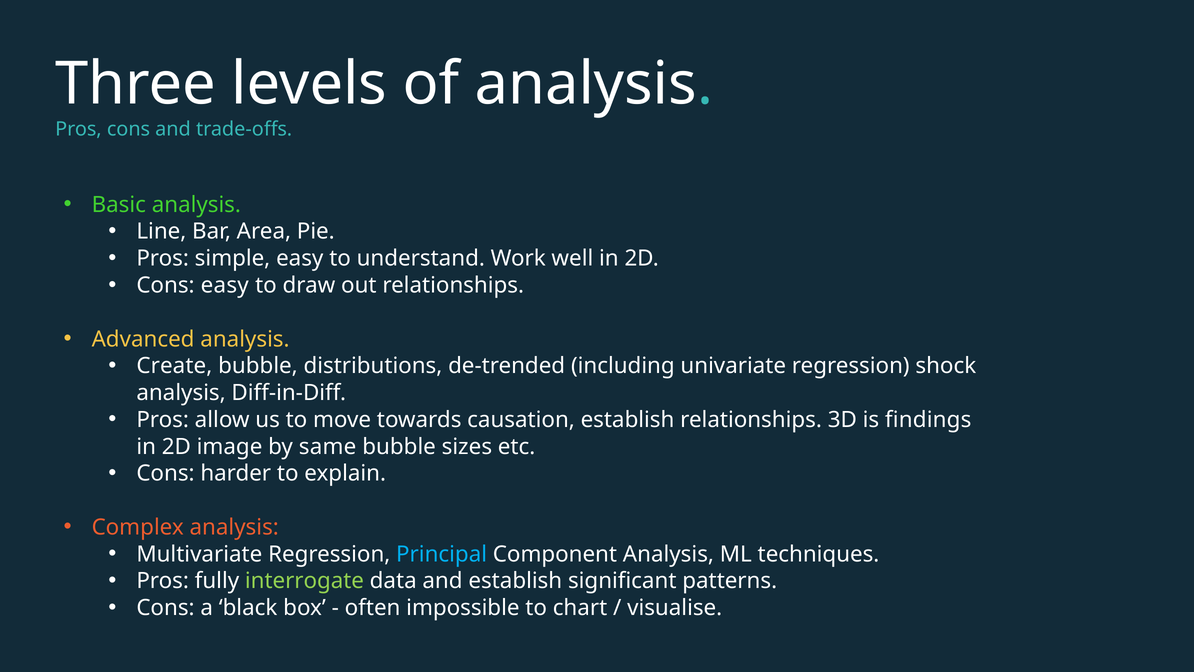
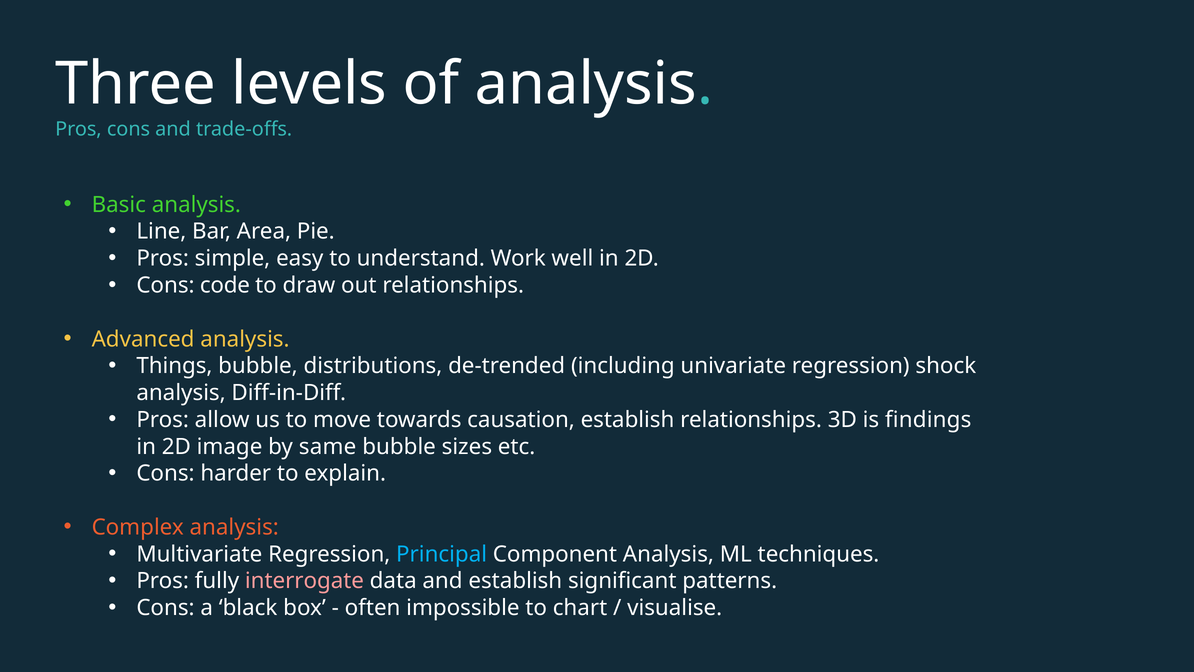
Cons easy: easy -> code
Create: Create -> Things
interrogate colour: light green -> pink
